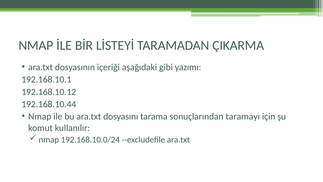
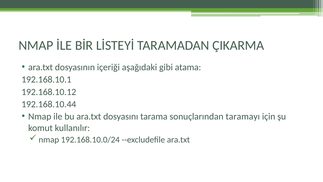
yazımı: yazımı -> atama
